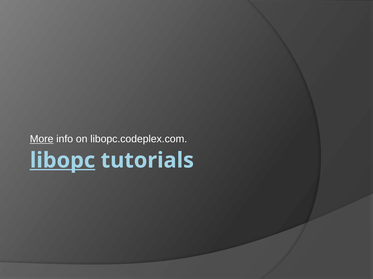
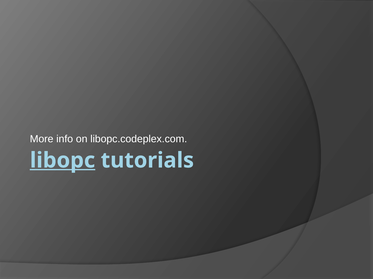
More underline: present -> none
